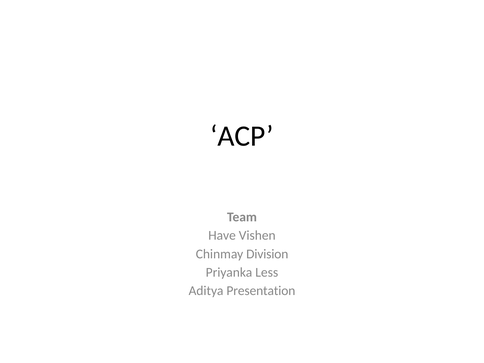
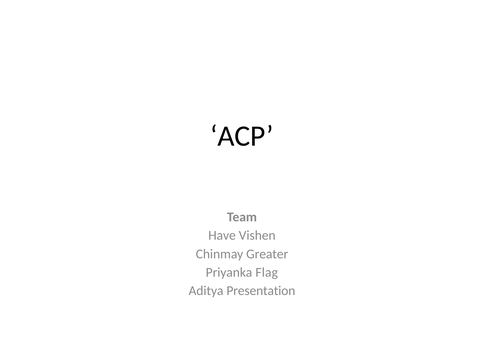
Division: Division -> Greater
Less: Less -> Flag
